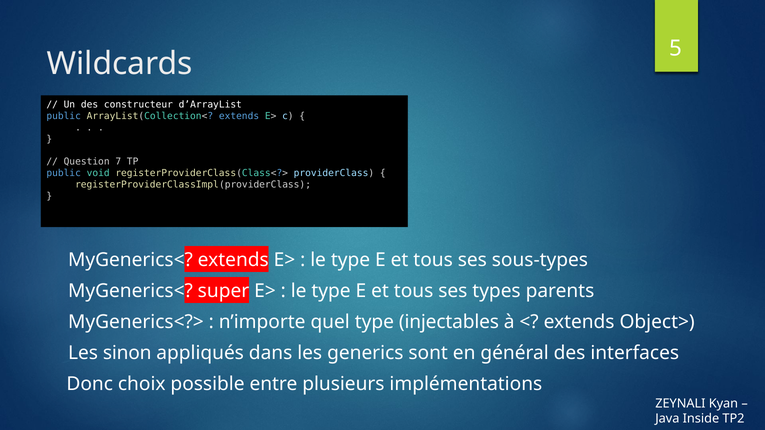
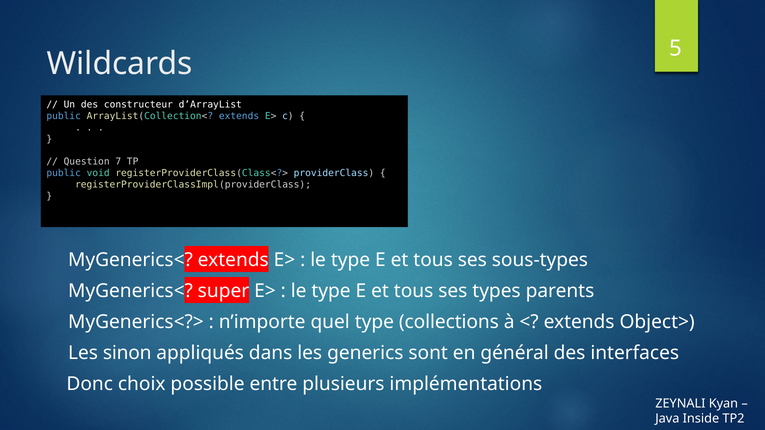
injectables: injectables -> collections
